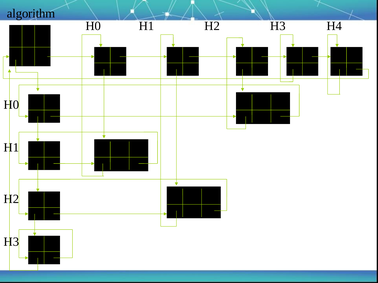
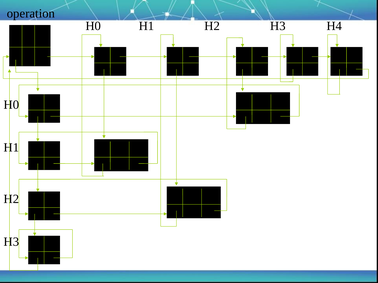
algorithm: algorithm -> operation
